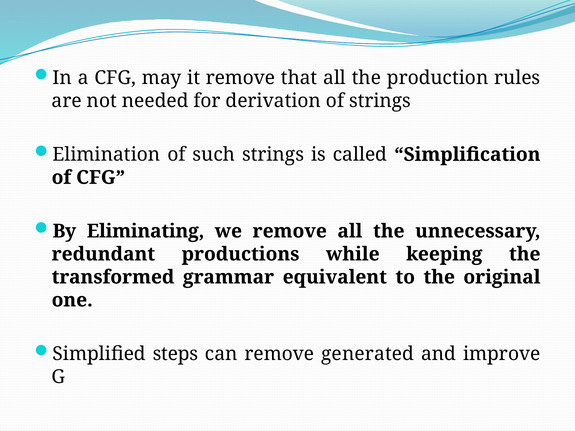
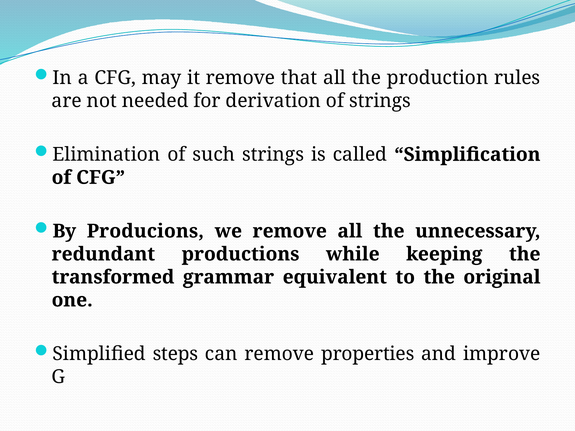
Eliminating: Eliminating -> Producions
generated: generated -> properties
